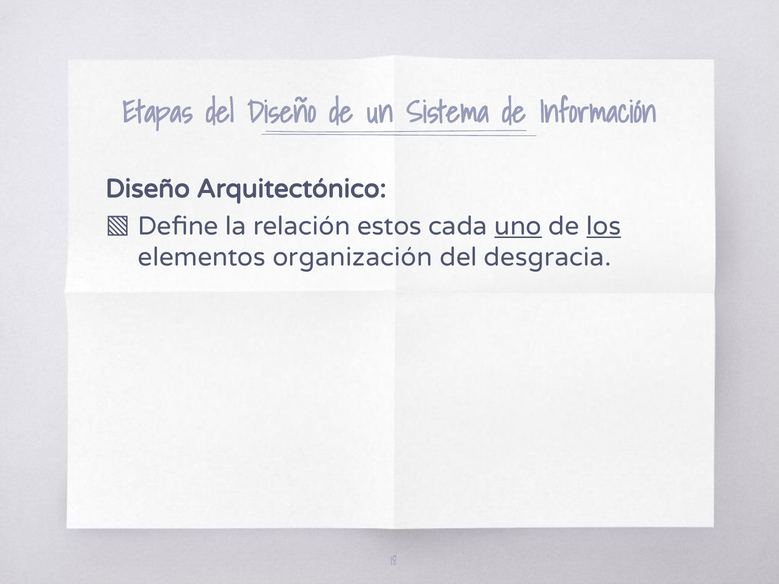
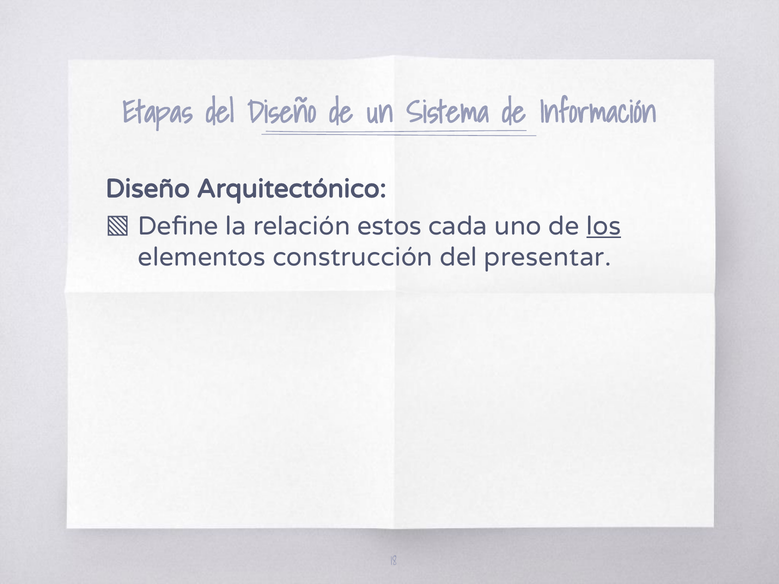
uno underline: present -> none
organización: organización -> construcción
desgracia: desgracia -> presentar
